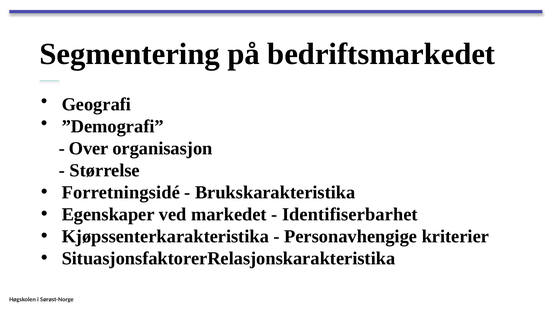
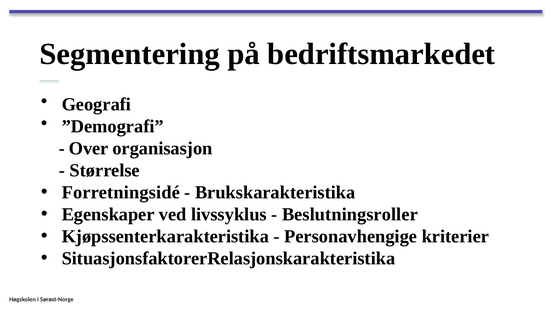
markedet: markedet -> livssyklus
Identifiserbarhet: Identifiserbarhet -> Beslutningsroller
